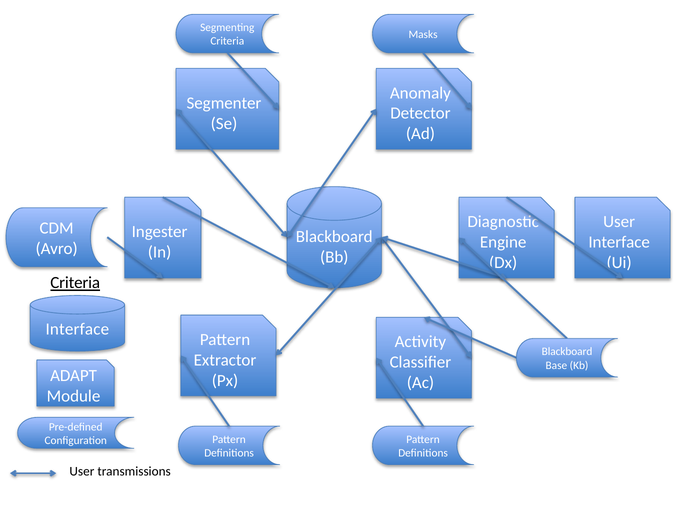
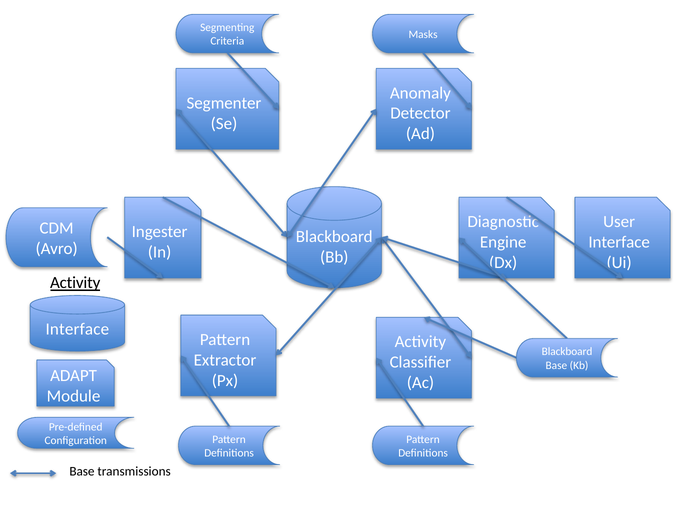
Criteria at (75, 283): Criteria -> Activity
User at (82, 471): User -> Base
